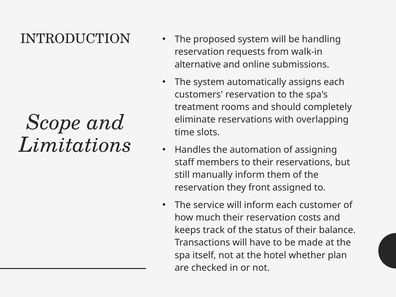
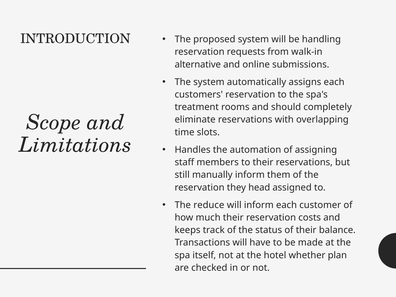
front: front -> head
service: service -> reduce
